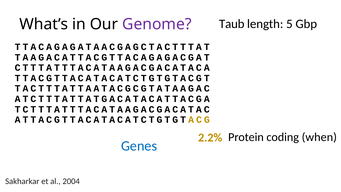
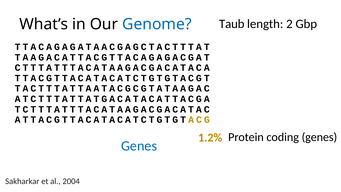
5: 5 -> 2
Genome colour: purple -> blue
2.2%: 2.2% -> 1.2%
coding when: when -> genes
